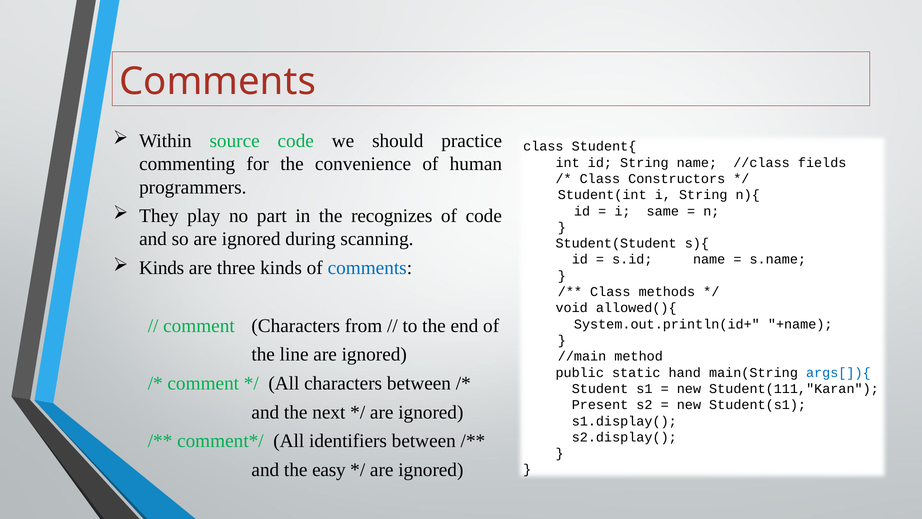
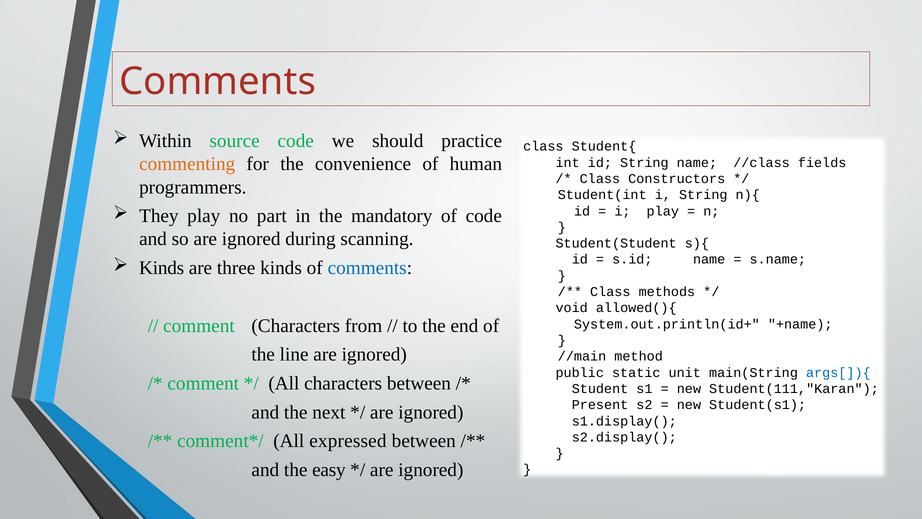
commenting colour: black -> orange
recognizes: recognizes -> mandatory
i same: same -> play
hand: hand -> unit
identifiers: identifiers -> expressed
